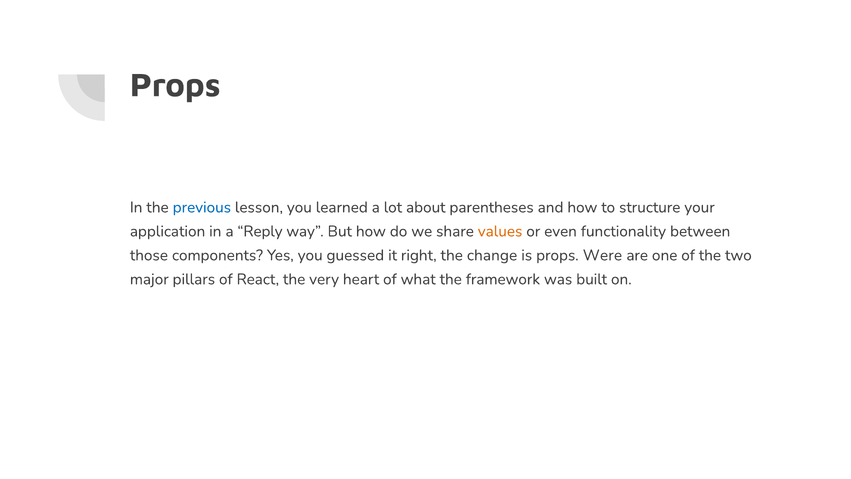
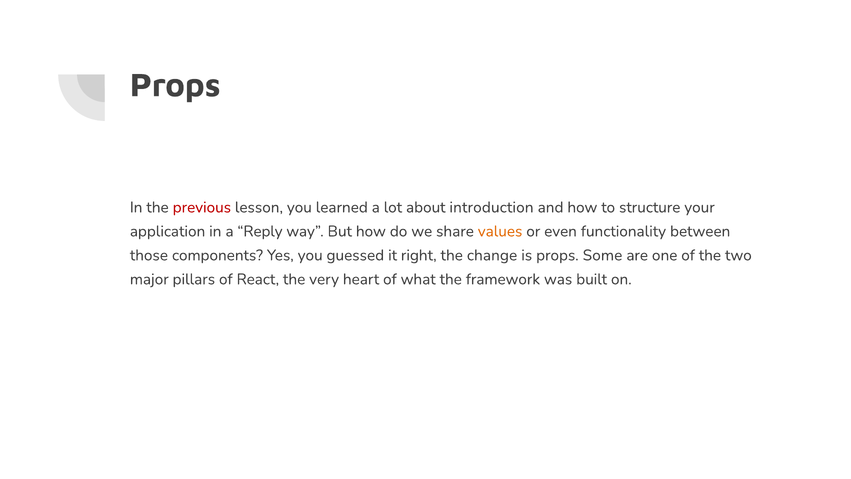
previous colour: blue -> red
parentheses: parentheses -> introduction
Were: Were -> Some
